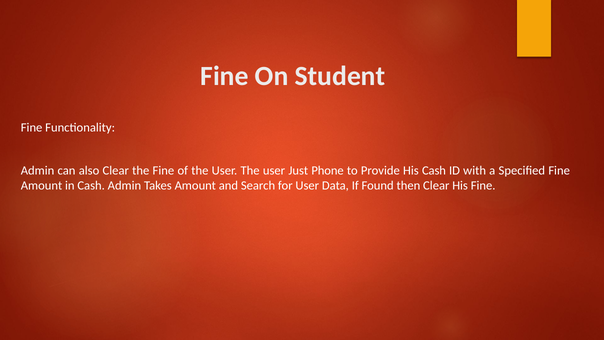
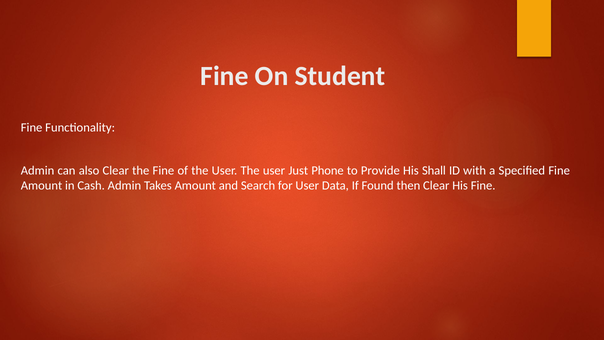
His Cash: Cash -> Shall
